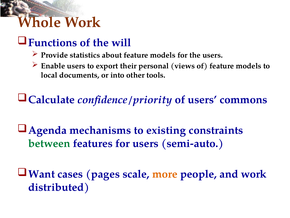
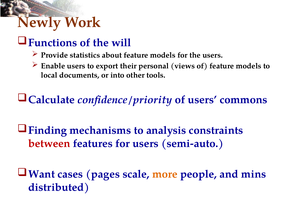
Whole: Whole -> Newly
Agenda: Agenda -> Finding
existing: existing -> analysis
between colour: green -> red
and work: work -> mins
